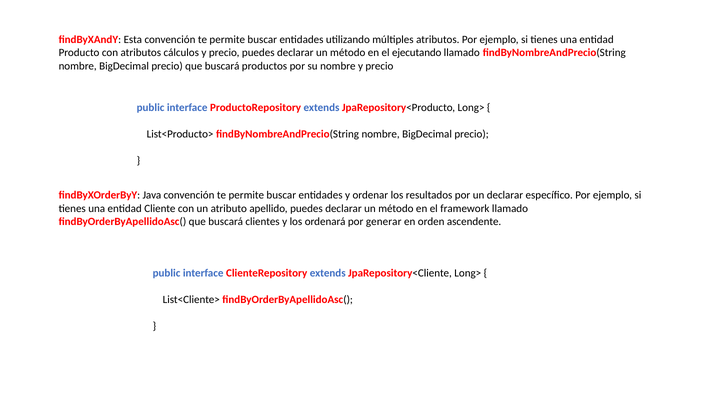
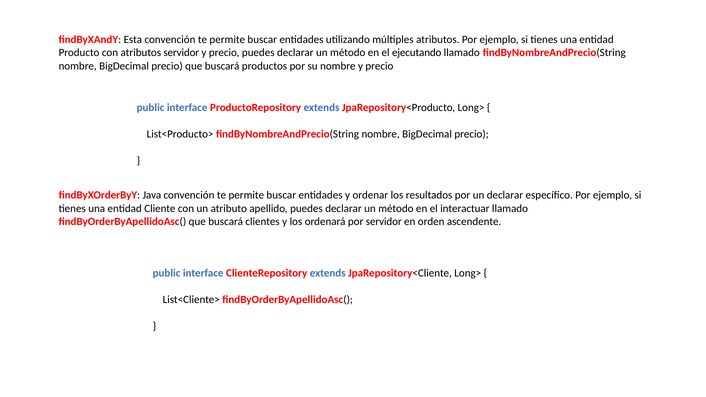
atributos cálculos: cálculos -> servidor
framework: framework -> interactuar
por generar: generar -> servidor
